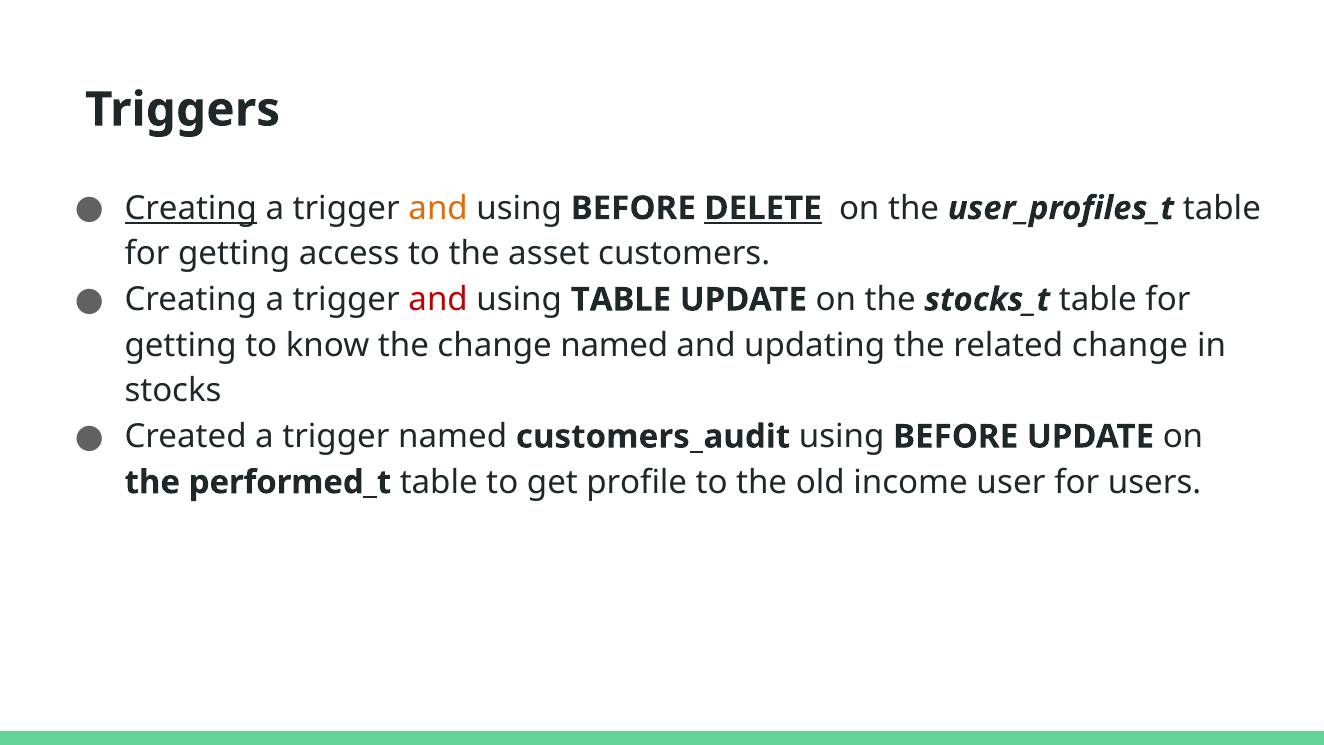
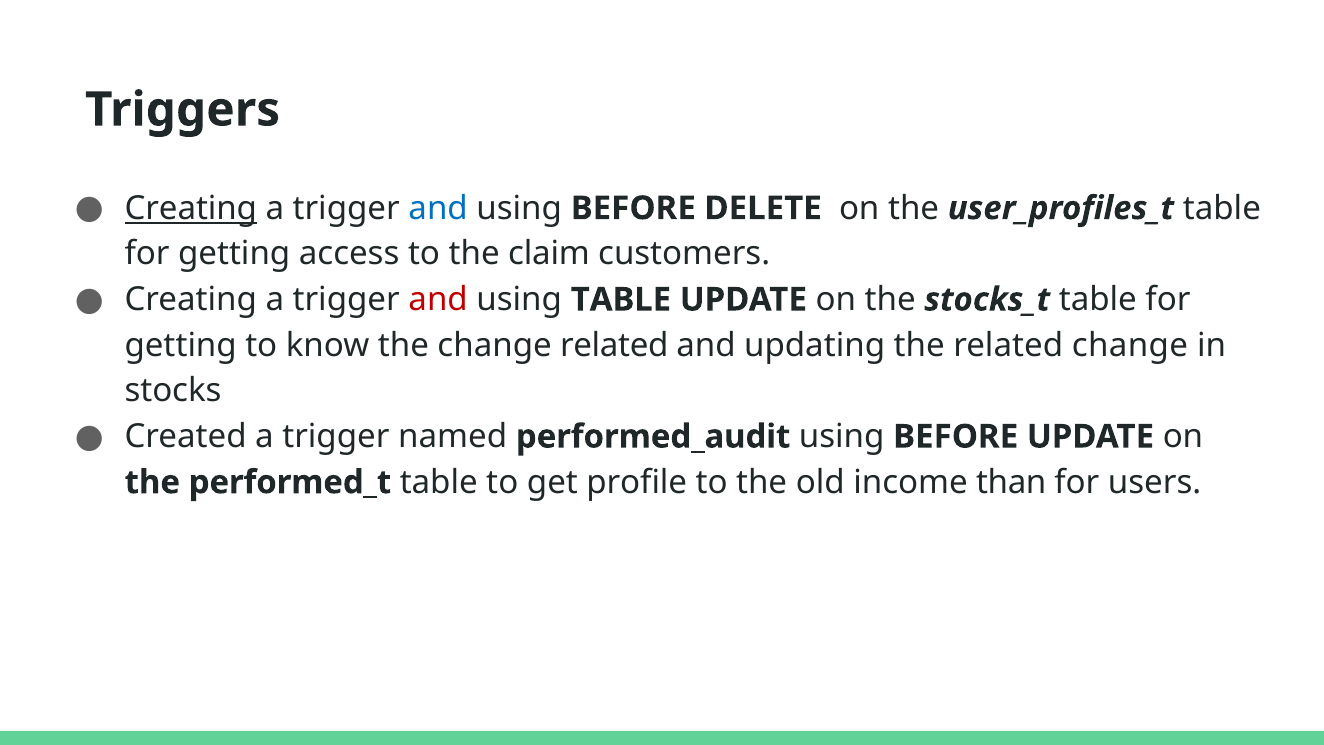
and at (438, 208) colour: orange -> blue
DELETE underline: present -> none
asset: asset -> claim
change named: named -> related
customers_audit: customers_audit -> performed_audit
user: user -> than
